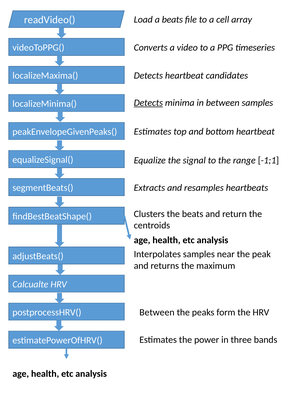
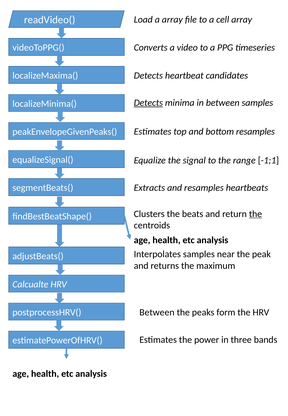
a beats: beats -> array
bottom heartbeat: heartbeat -> resamples
the at (255, 214) underline: none -> present
